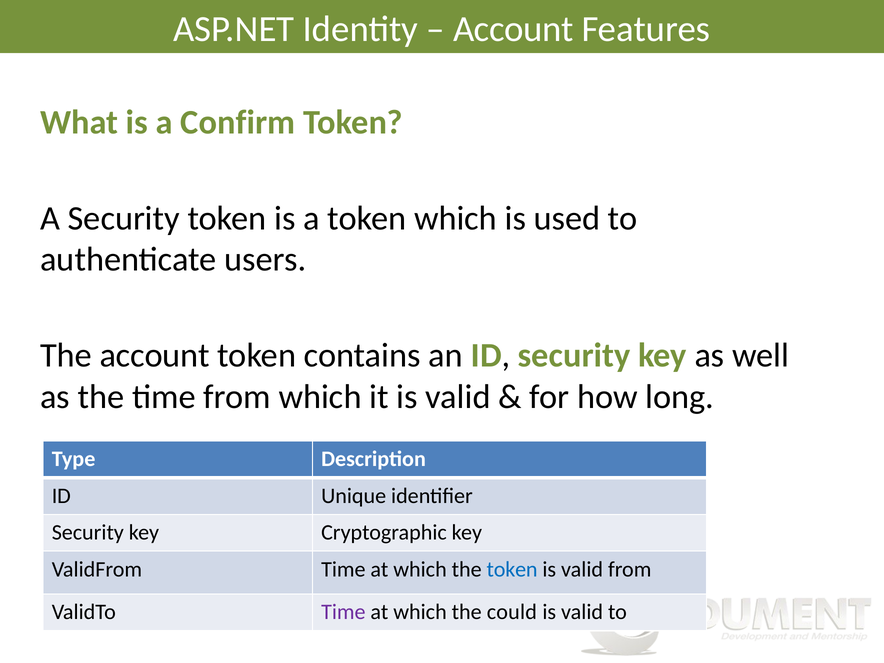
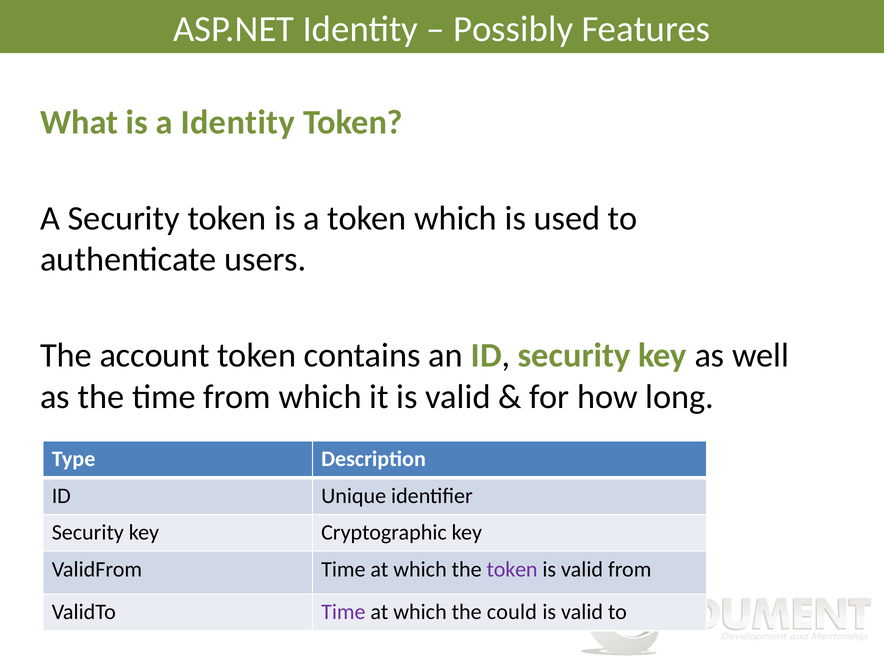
Account at (513, 29): Account -> Possibly
a Confirm: Confirm -> Identity
token at (512, 569) colour: blue -> purple
